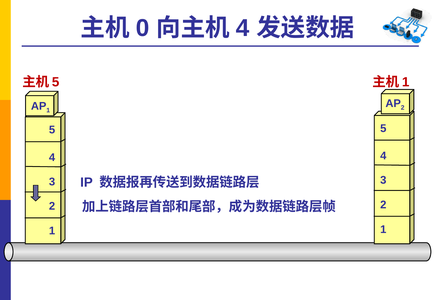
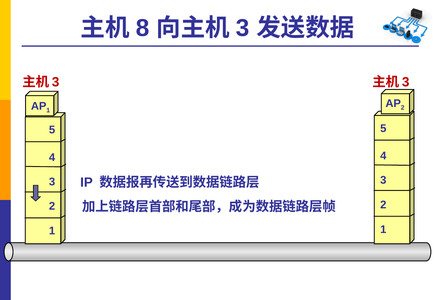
0: 0 -> 8
4 at (243, 28): 4 -> 3
5 at (56, 82): 5 -> 3
1 at (406, 82): 1 -> 3
